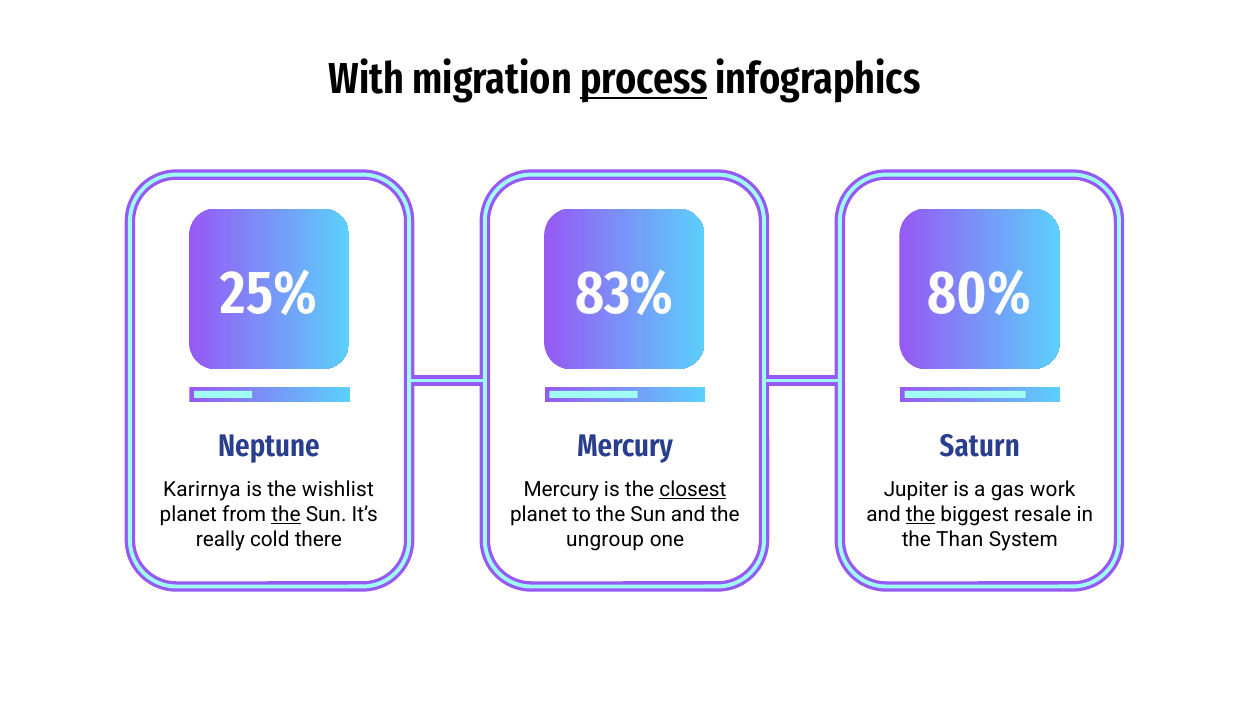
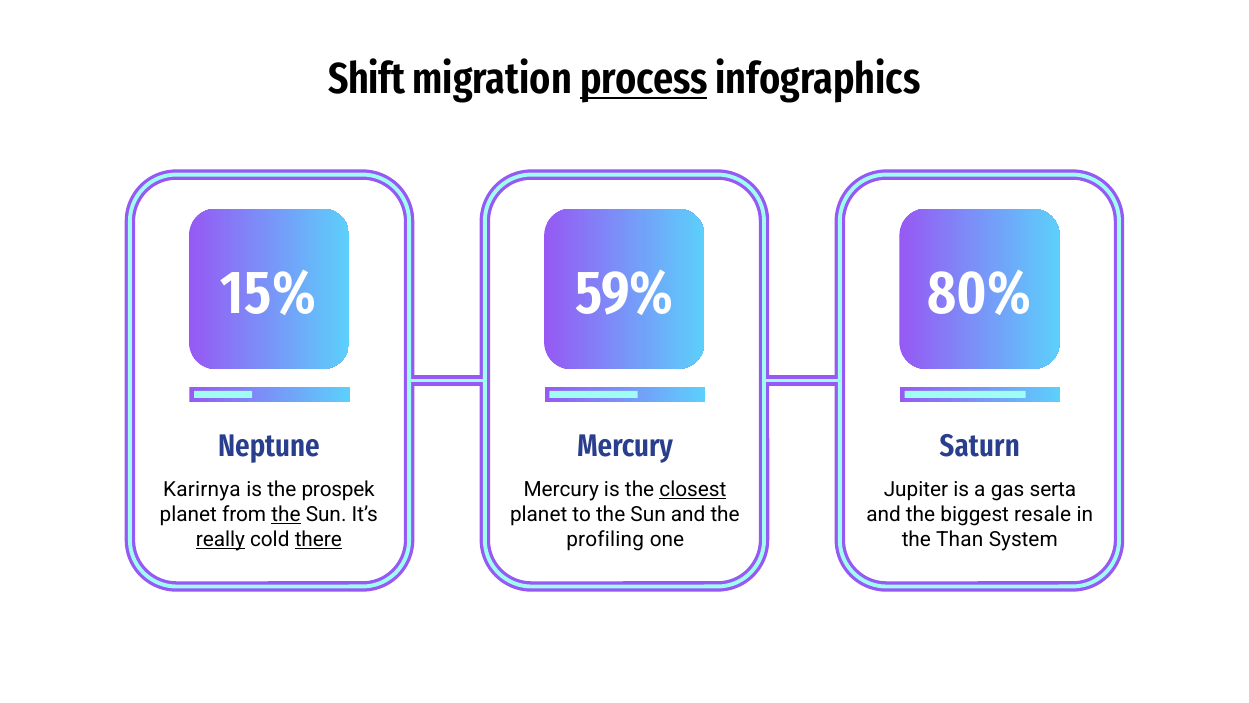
With: With -> Shift
25%: 25% -> 15%
83%: 83% -> 59%
wishlist: wishlist -> prospek
work: work -> serta
the at (921, 515) underline: present -> none
really underline: none -> present
there underline: none -> present
ungroup: ungroup -> profiling
